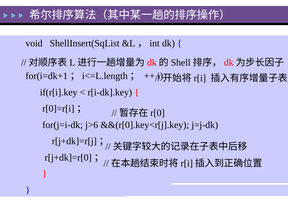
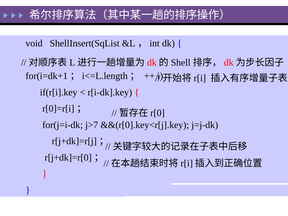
j>6: j>6 -> j>7
